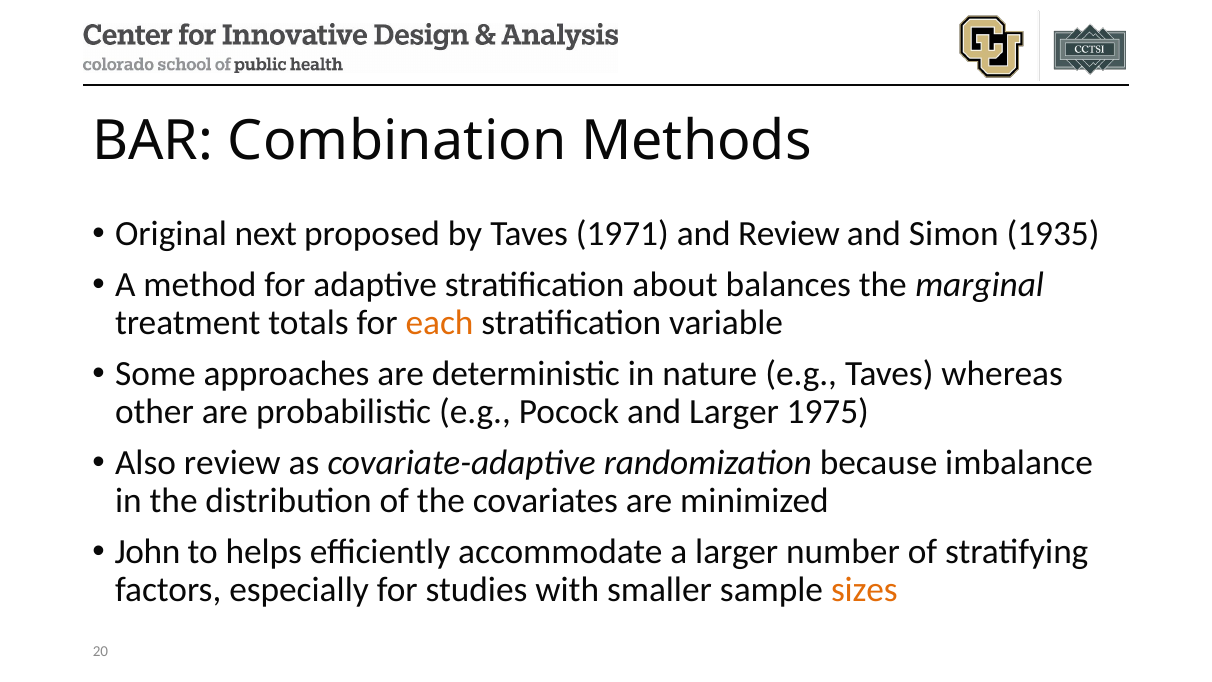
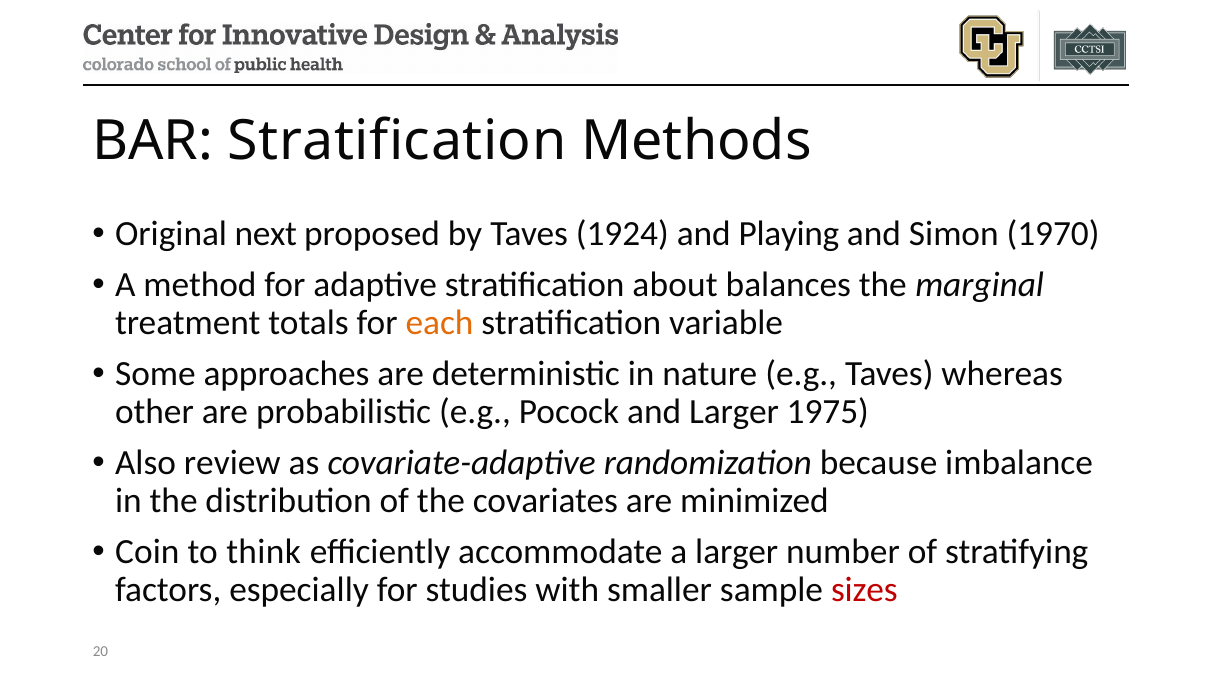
BAR Combination: Combination -> Stratification
1971: 1971 -> 1924
and Review: Review -> Playing
1935: 1935 -> 1970
John: John -> Coin
helps: helps -> think
sizes colour: orange -> red
